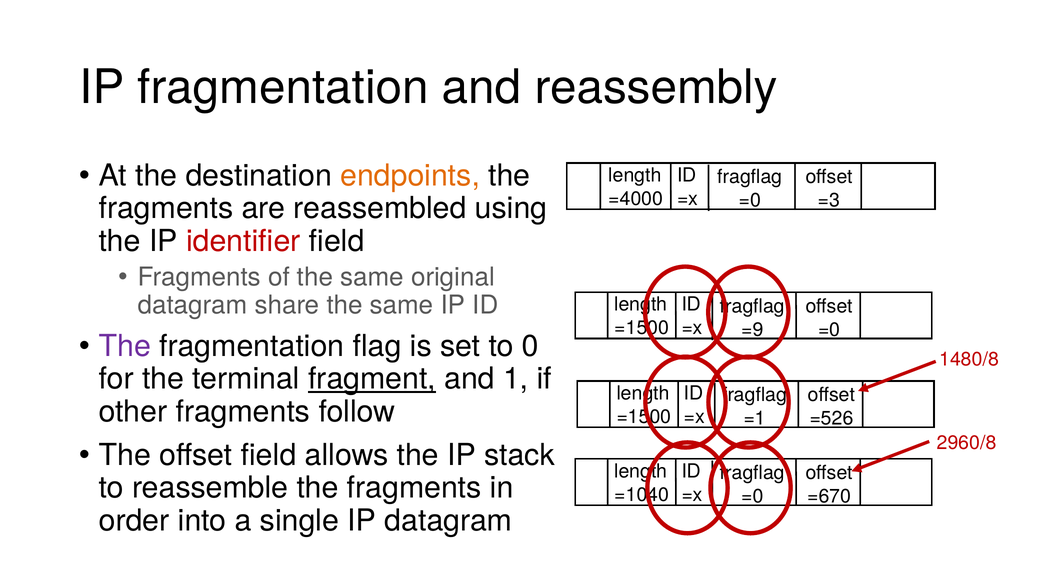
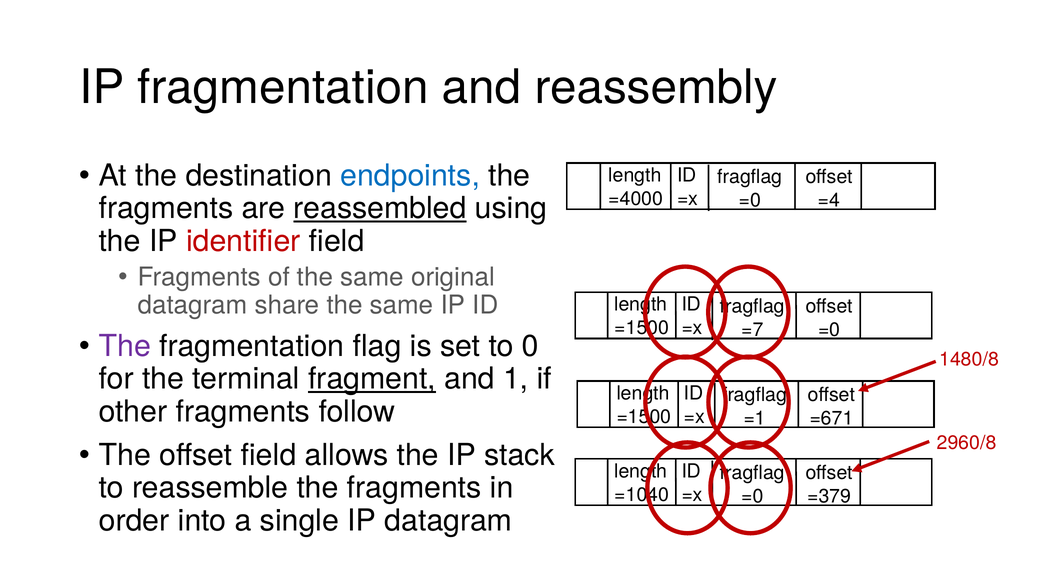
endpoints colour: orange -> blue
=3: =3 -> =4
reassembled underline: none -> present
=9: =9 -> =7
=526: =526 -> =671
=670: =670 -> =379
